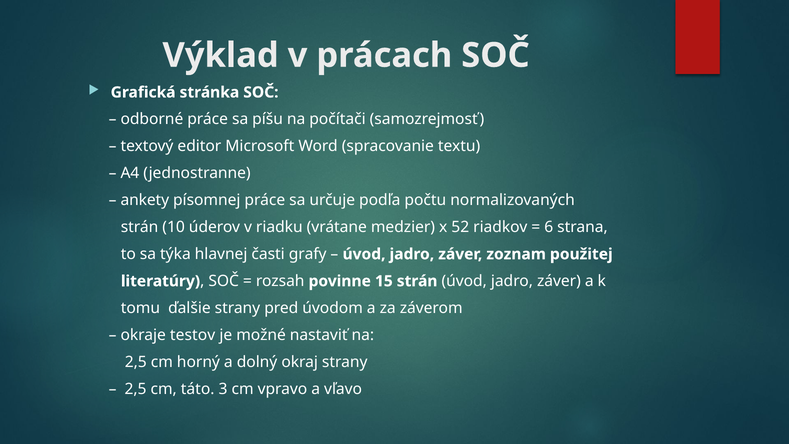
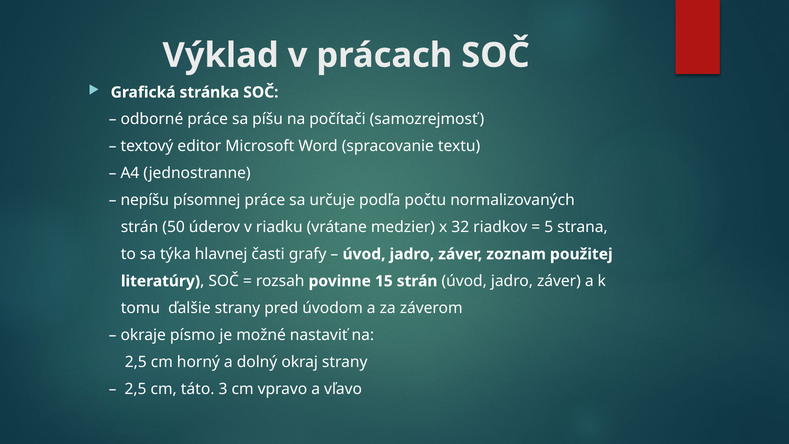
ankety: ankety -> nepíšu
10: 10 -> 50
52: 52 -> 32
6: 6 -> 5
testov: testov -> písmo
